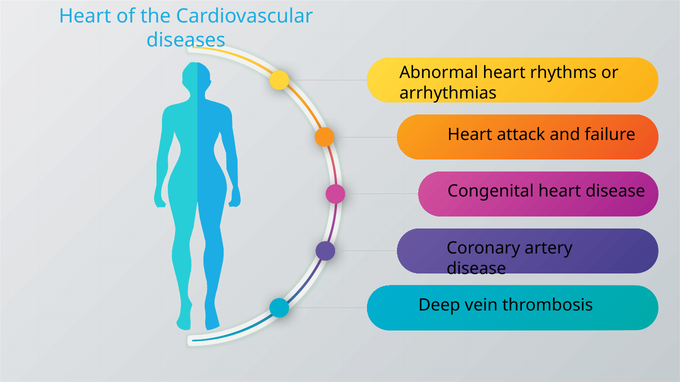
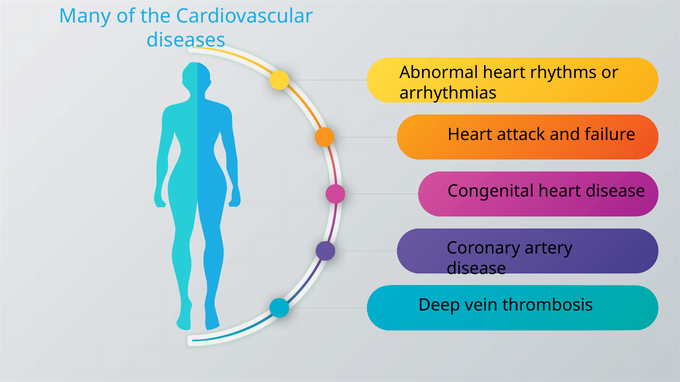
Heart at (85, 16): Heart -> Many
